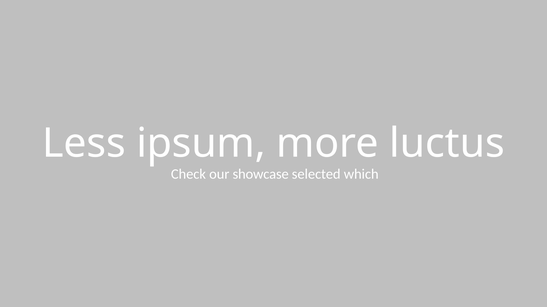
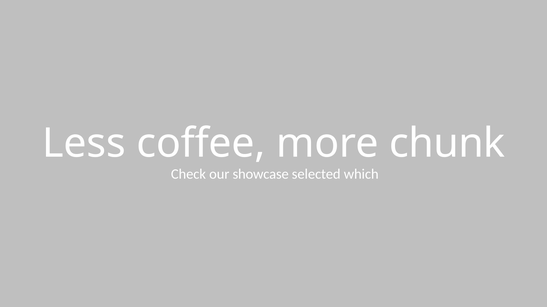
ipsum: ipsum -> coffee
luctus: luctus -> chunk
